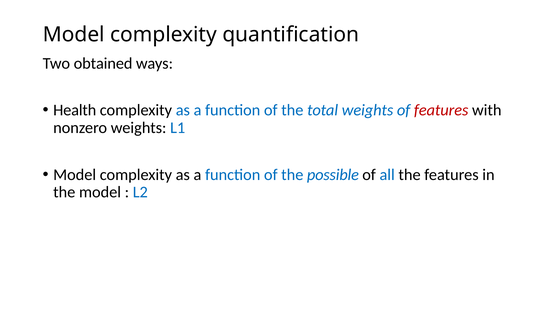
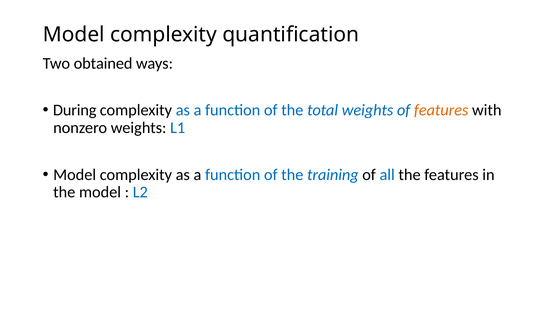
Health: Health -> During
features at (441, 110) colour: red -> orange
possible: possible -> training
